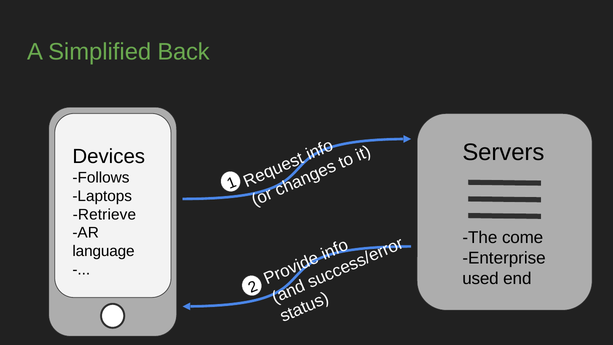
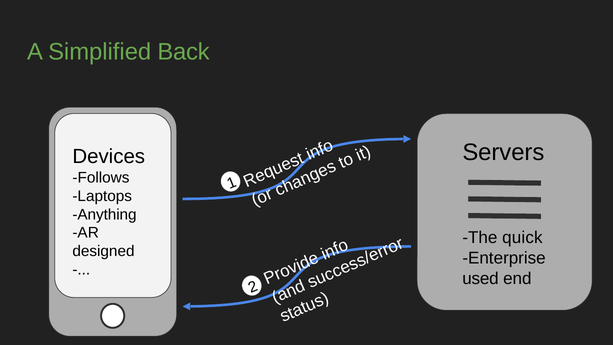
Retrieve: Retrieve -> Anything
come: come -> quick
language: language -> designed
